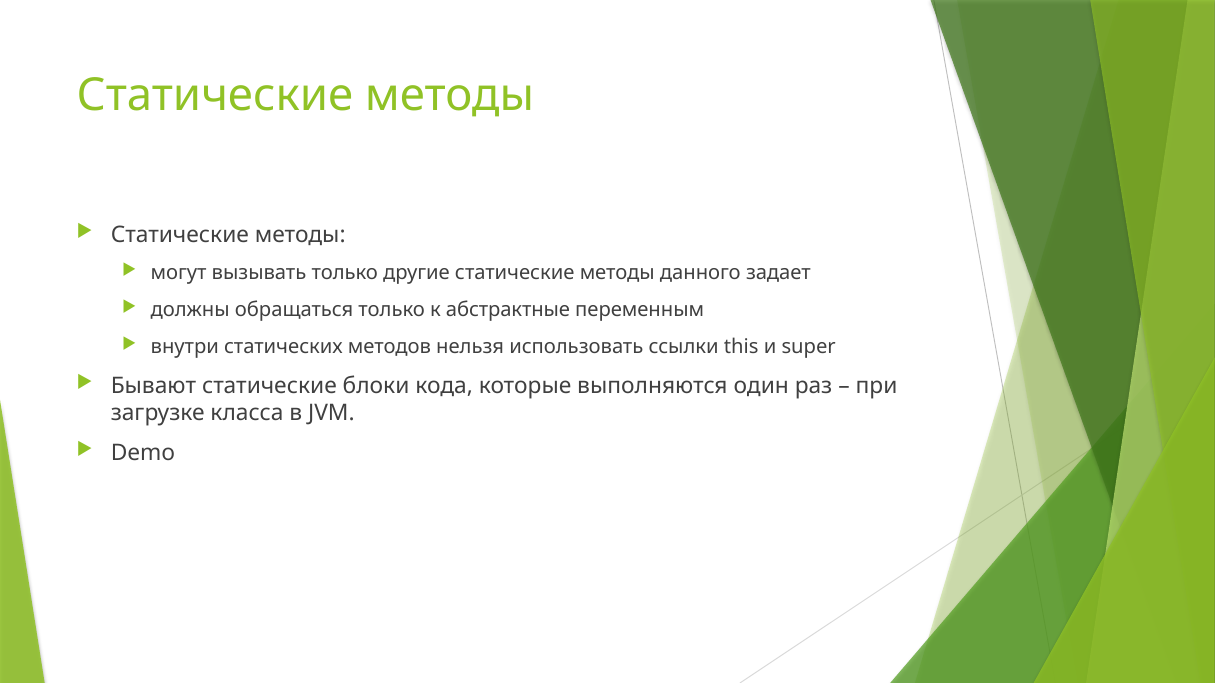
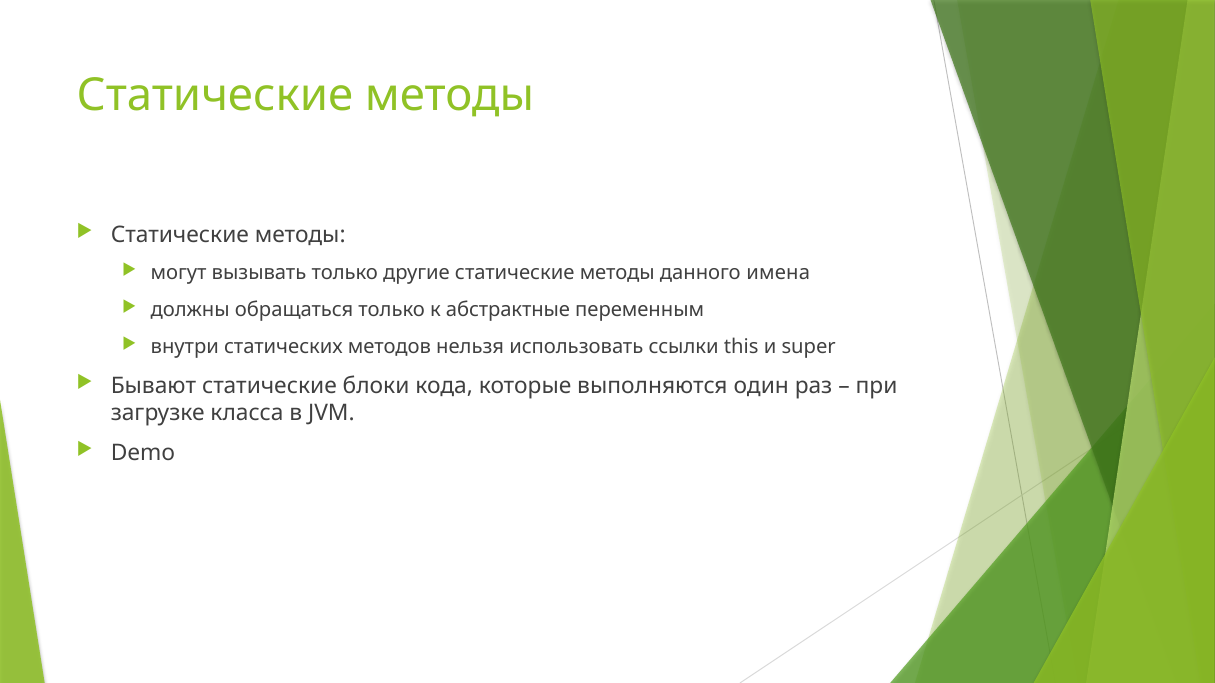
задает: задает -> имена
